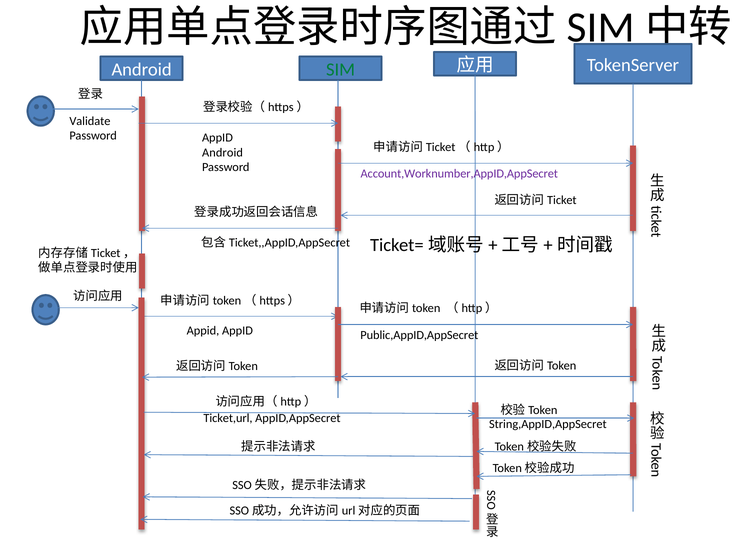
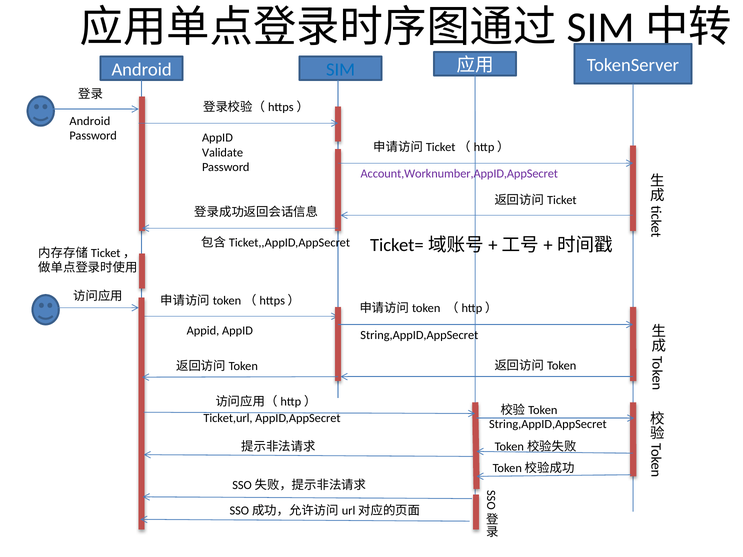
SIM colour: green -> blue
Validate at (90, 121): Validate -> Android
Android at (222, 153): Android -> Validate
Public,AppID,AppSecret at (419, 335): Public,AppID,AppSecret -> String,AppID,AppSecret
